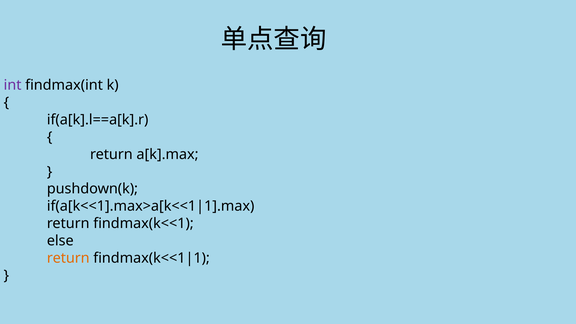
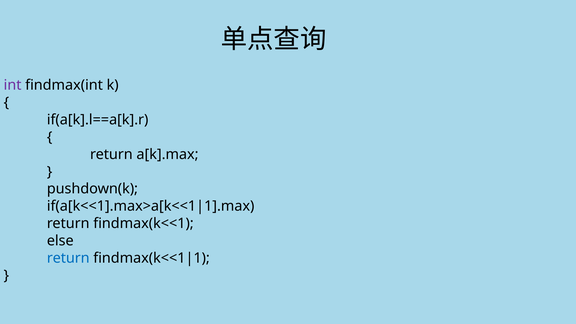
return at (68, 258) colour: orange -> blue
